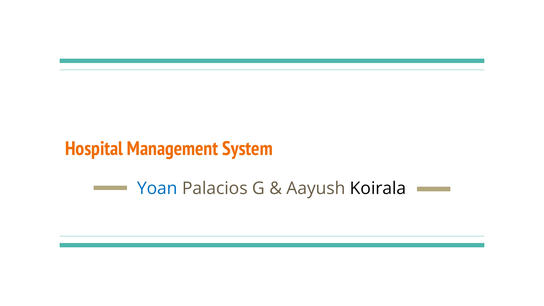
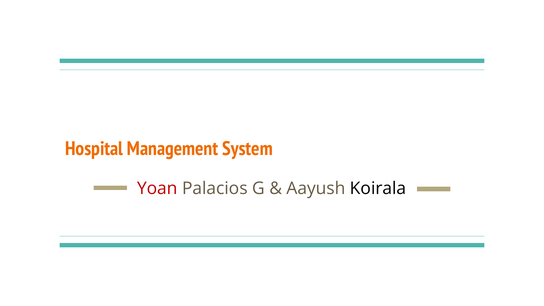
Yoan colour: blue -> red
